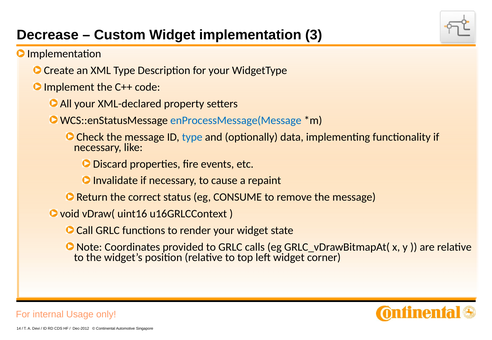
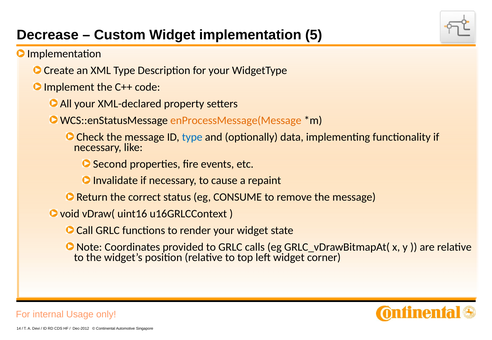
3: 3 -> 5
enProcessMessage(Message colour: blue -> orange
Discard: Discard -> Second
